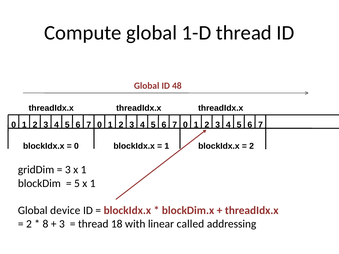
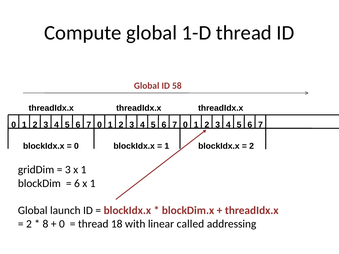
48: 48 -> 58
5 at (77, 183): 5 -> 6
device: device -> launch
3 at (62, 224): 3 -> 0
